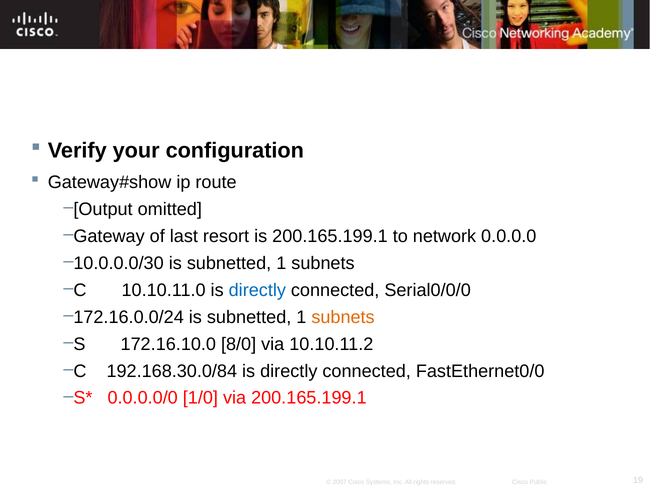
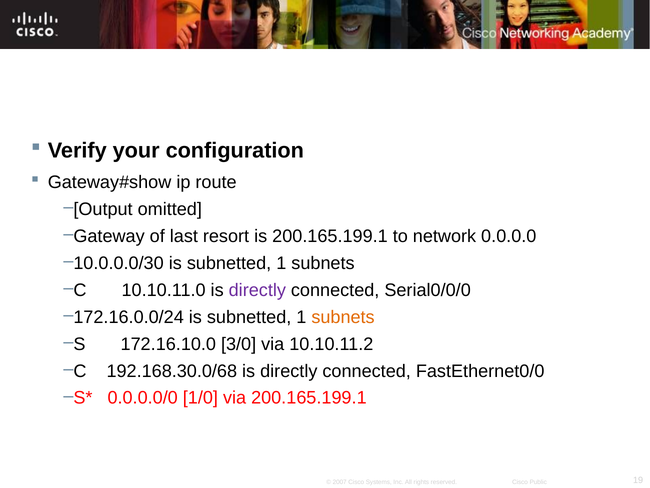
directly at (257, 290) colour: blue -> purple
8/0: 8/0 -> 3/0
192.168.30.0/84: 192.168.30.0/84 -> 192.168.30.0/68
